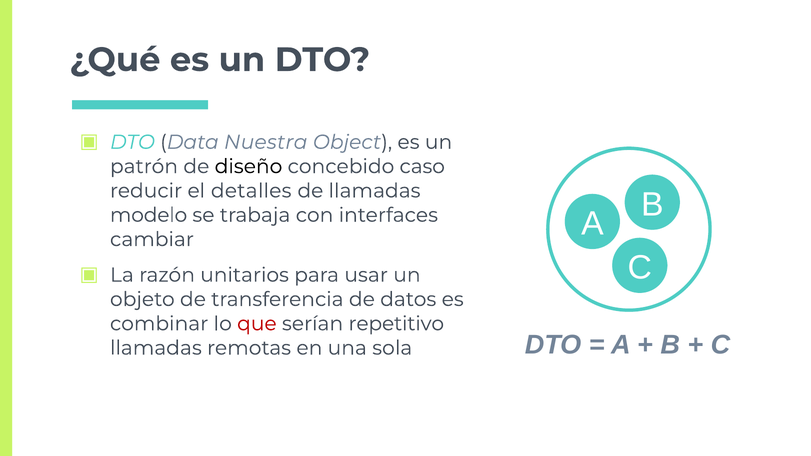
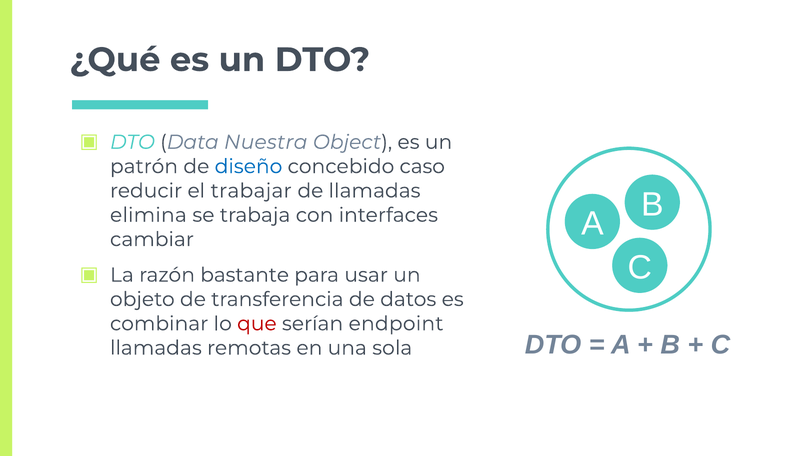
diseño colour: black -> blue
detalles: detalles -> trabajar
modelo: modelo -> elimina
unitarios: unitarios -> bastante
repetitivo: repetitivo -> endpoint
